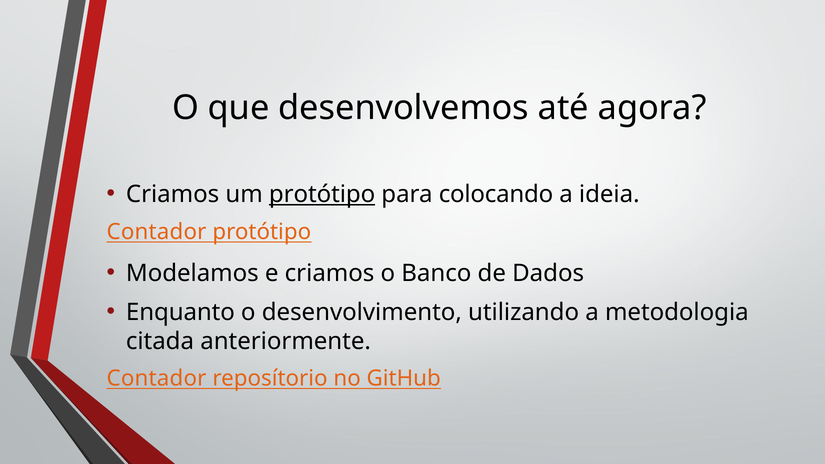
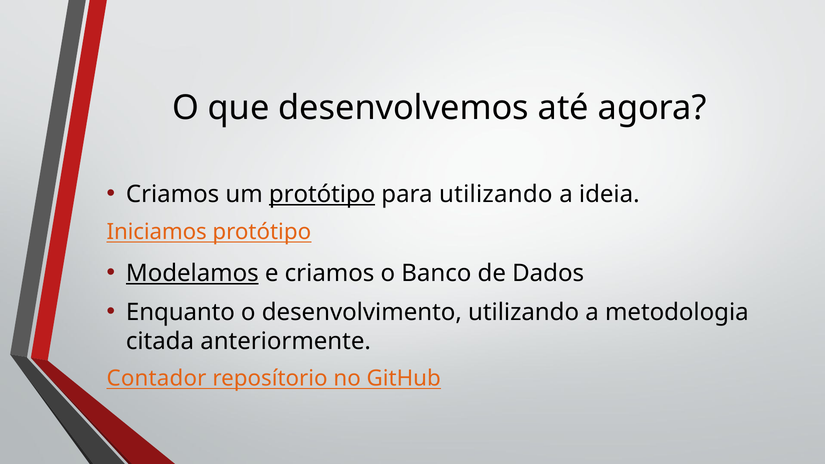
para colocando: colocando -> utilizando
Contador at (157, 232): Contador -> Iniciamos
Modelamos underline: none -> present
